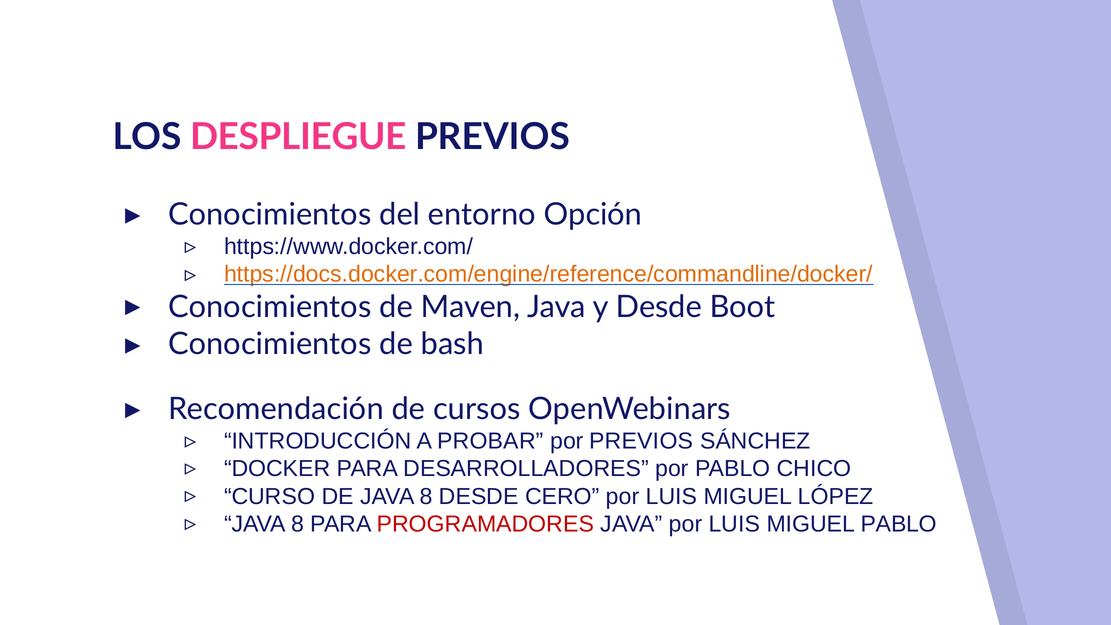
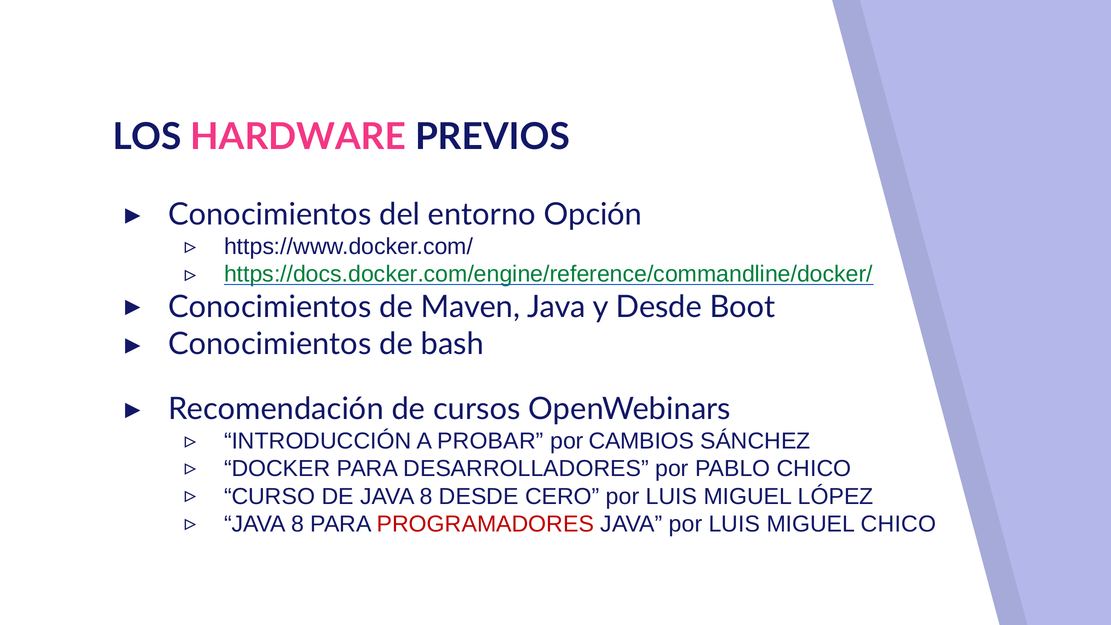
DESPLIEGUE: DESPLIEGUE -> HARDWARE
https://docs.docker.com/engine/reference/commandline/docker/ colour: orange -> green
por PREVIOS: PREVIOS -> CAMBIOS
MIGUEL PABLO: PABLO -> CHICO
